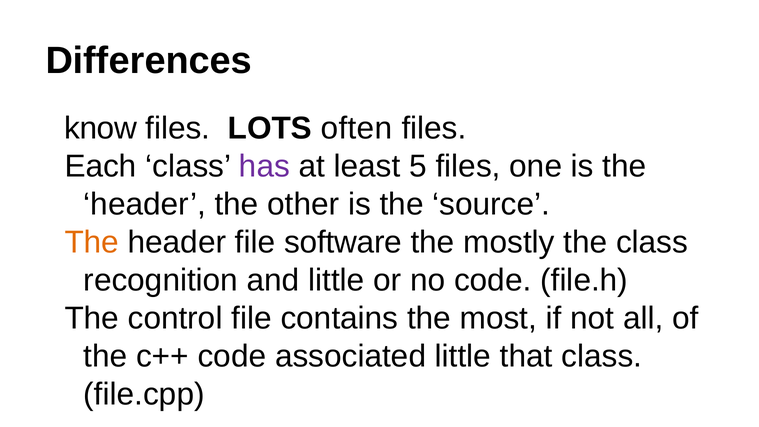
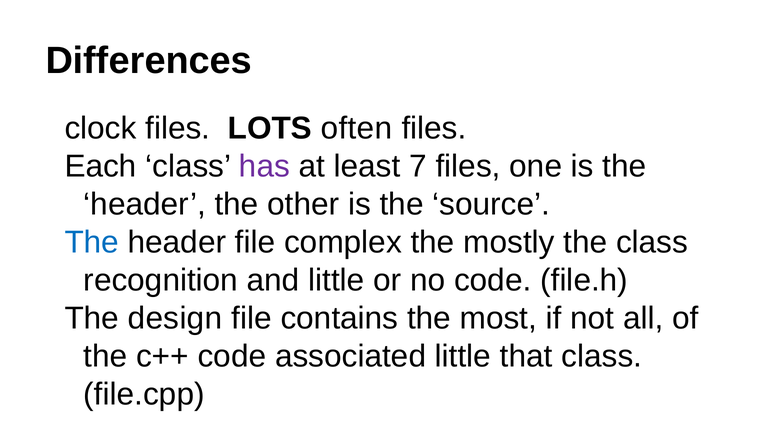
know: know -> clock
5: 5 -> 7
The at (92, 242) colour: orange -> blue
software: software -> complex
control: control -> design
